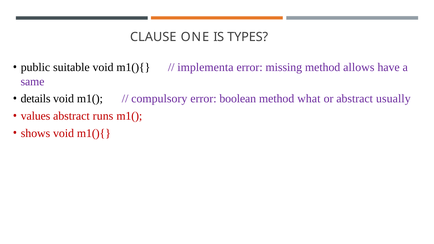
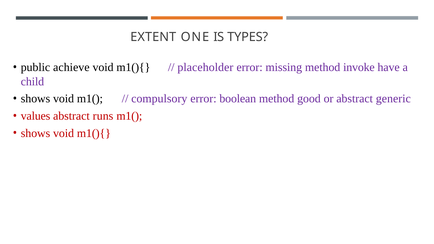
CLAUSE: CLAUSE -> EXTENT
suitable: suitable -> achieve
implementa: implementa -> placeholder
allows: allows -> invoke
same: same -> child
details at (36, 99): details -> shows
what: what -> good
usually: usually -> generic
